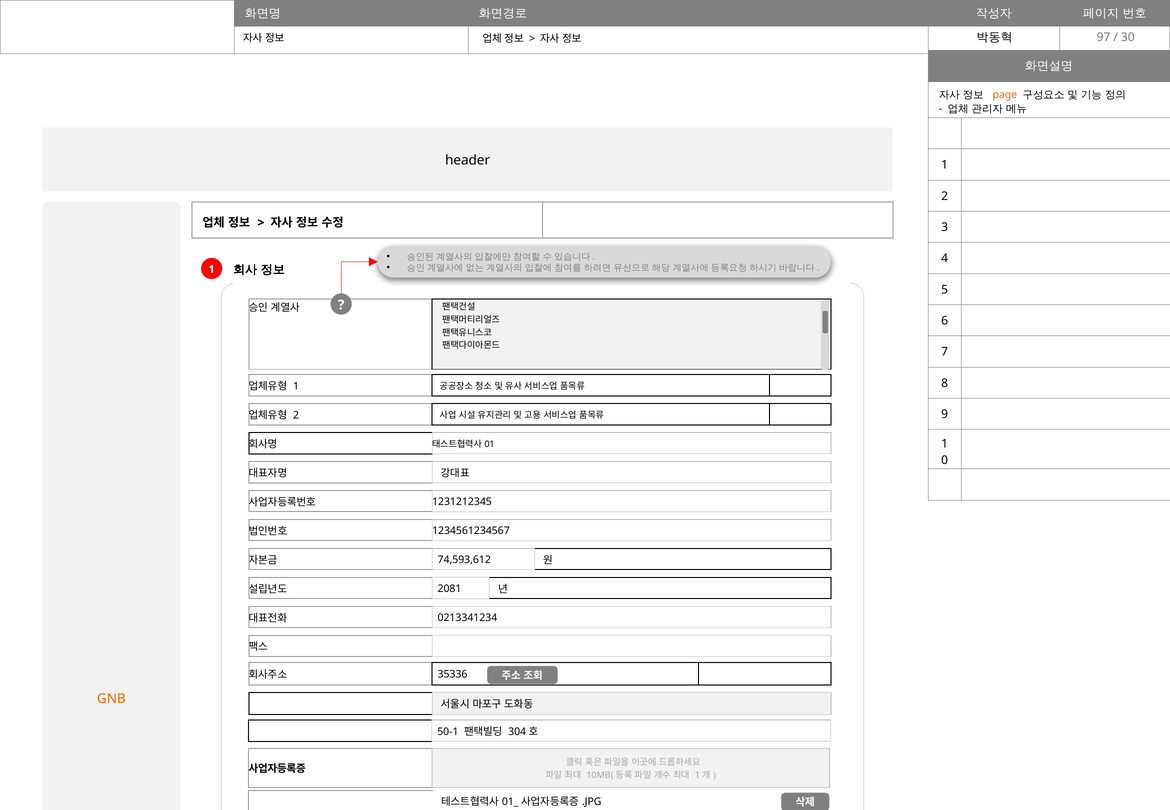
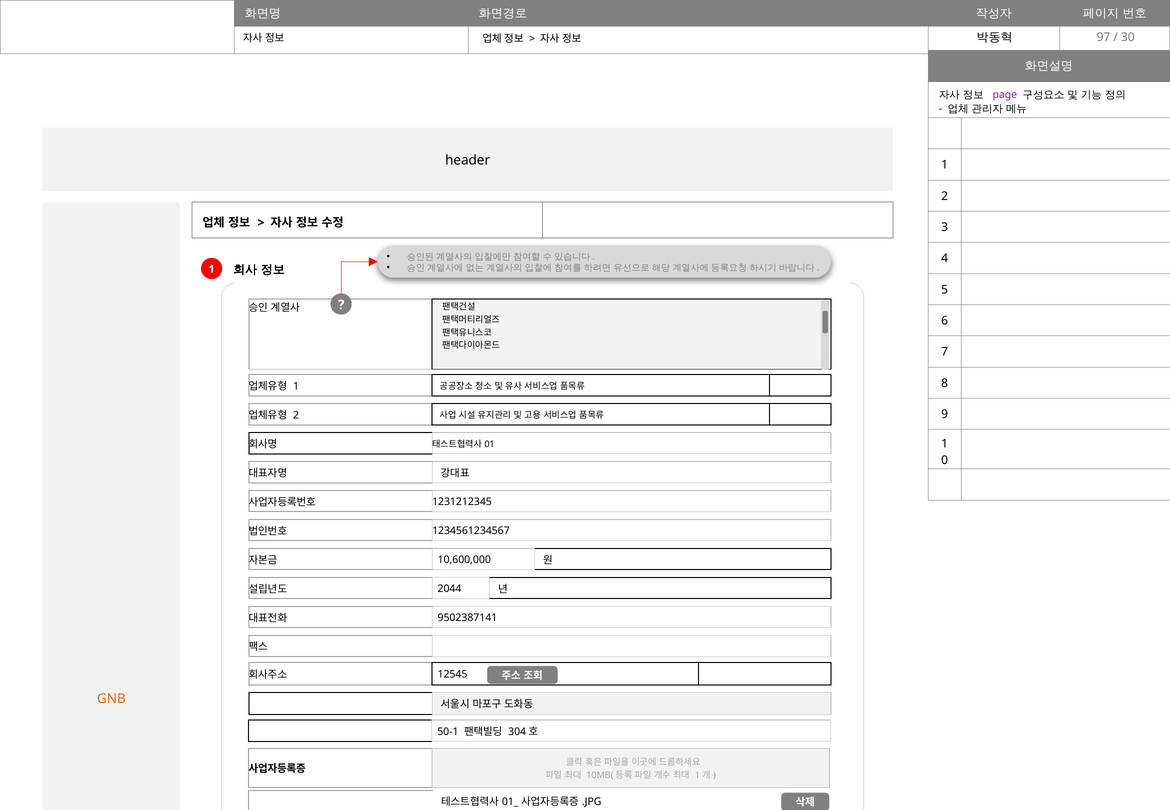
page colour: orange -> purple
74,593,612: 74,593,612 -> 10,600,000
2081: 2081 -> 2044
0213341234: 0213341234 -> 9502387141
35336: 35336 -> 12545
